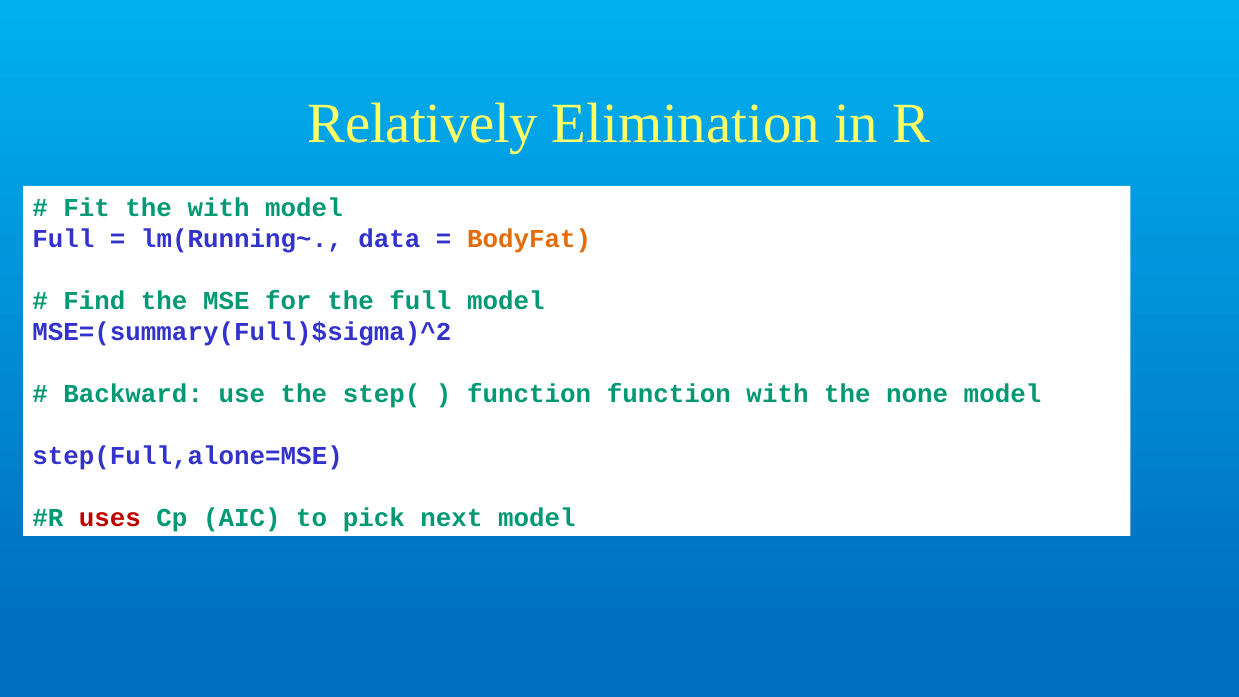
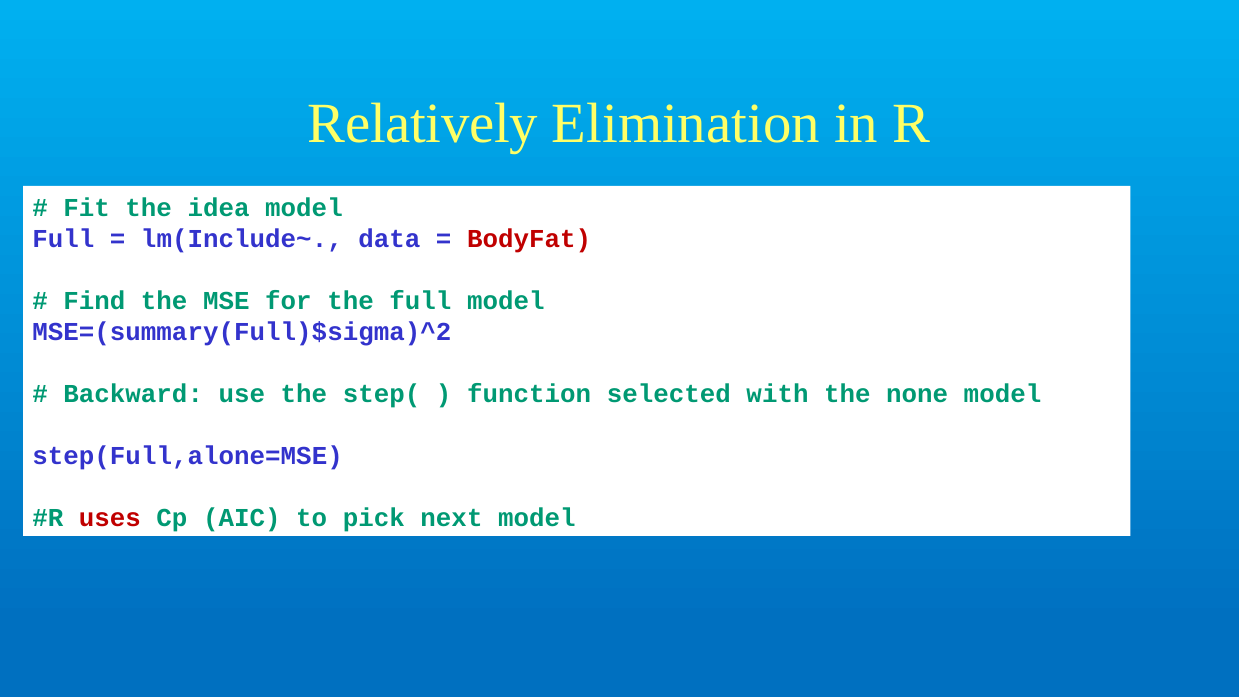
the with: with -> idea
lm(Running~: lm(Running~ -> lm(Include~
BodyFat colour: orange -> red
function function: function -> selected
